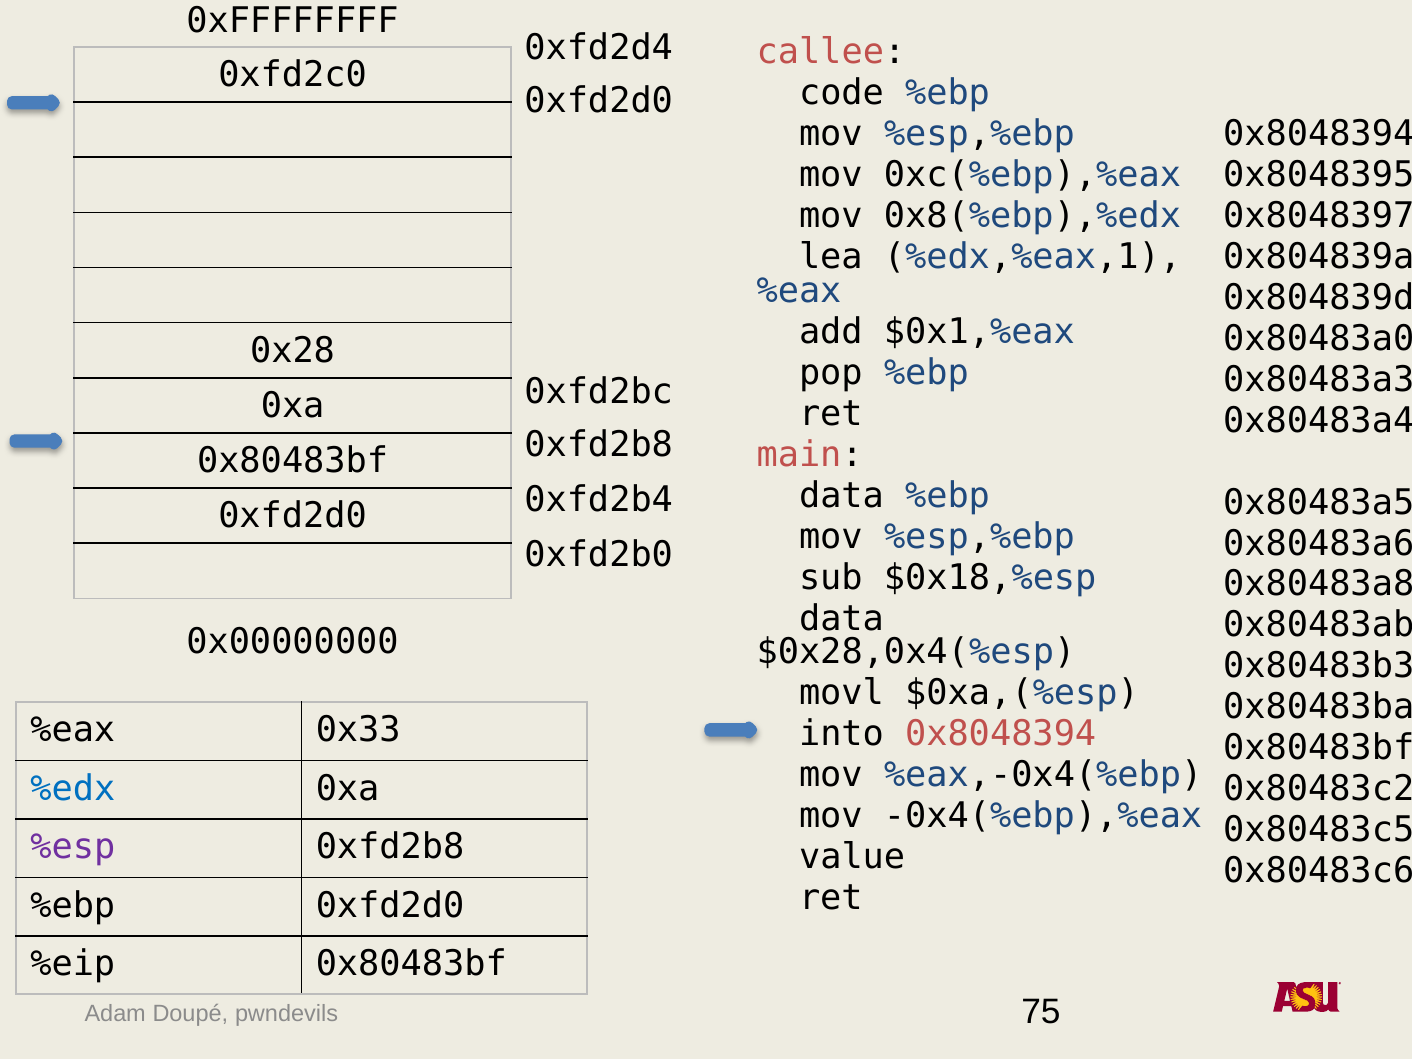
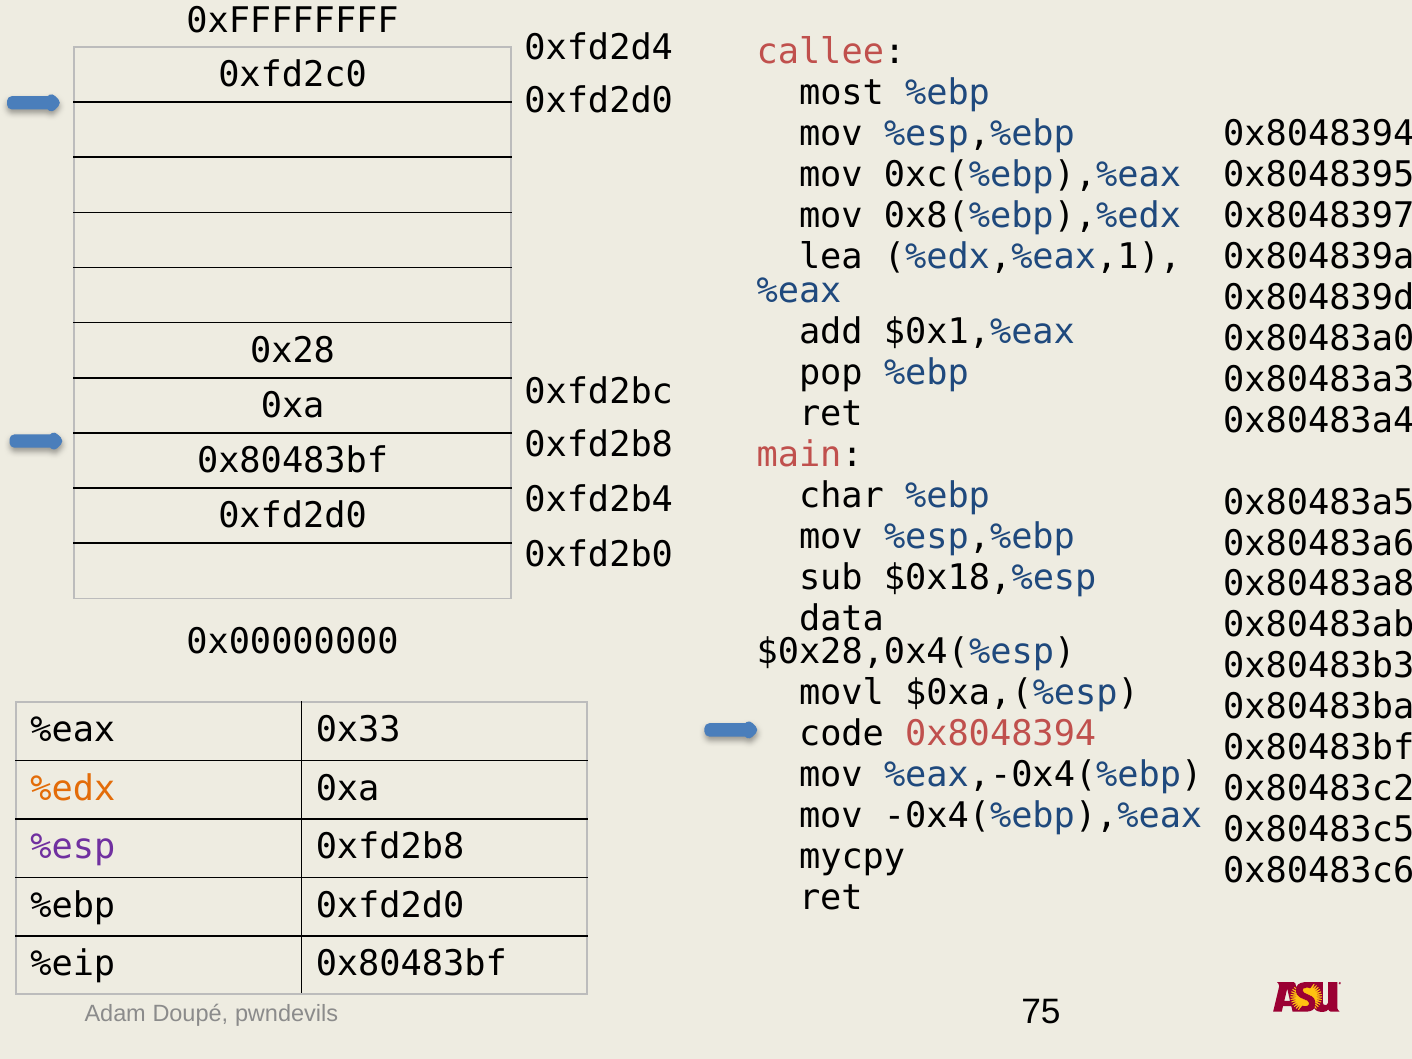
code: code -> most
data at (841, 496): data -> char
into: into -> code
%edx colour: blue -> orange
value: value -> mycpy
